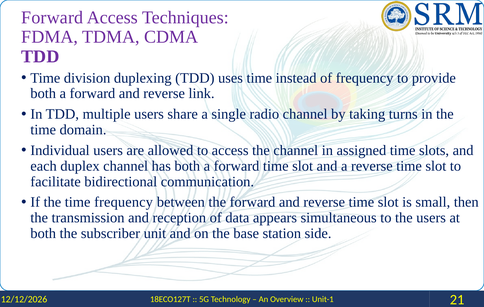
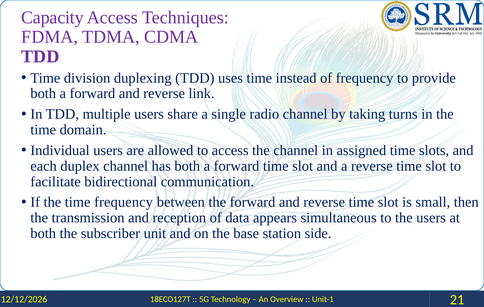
Forward at (52, 17): Forward -> Capacity
